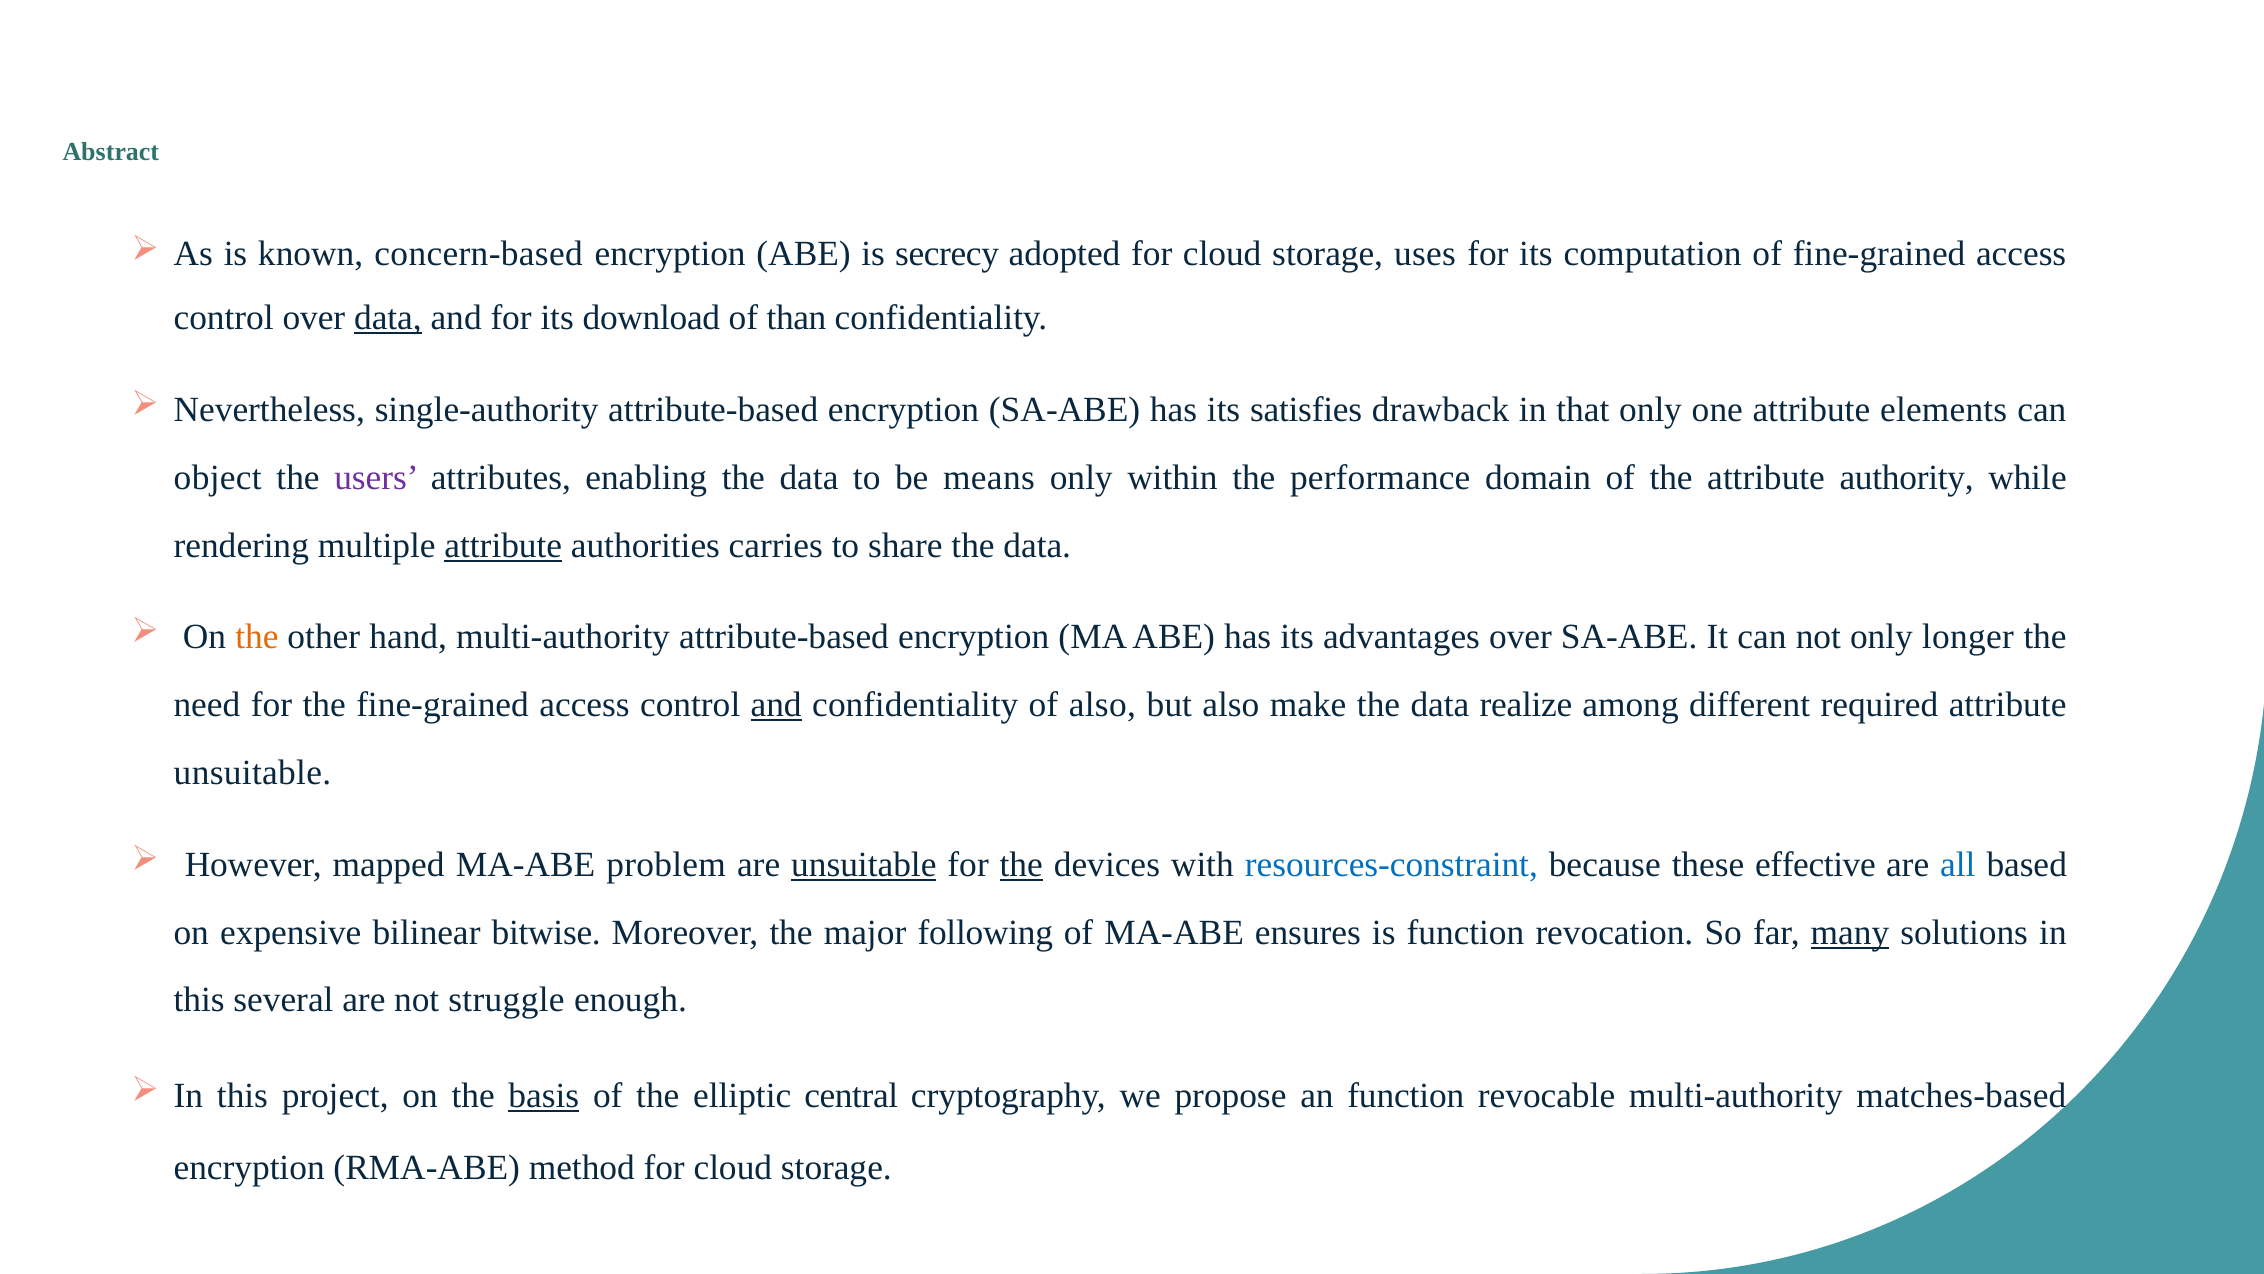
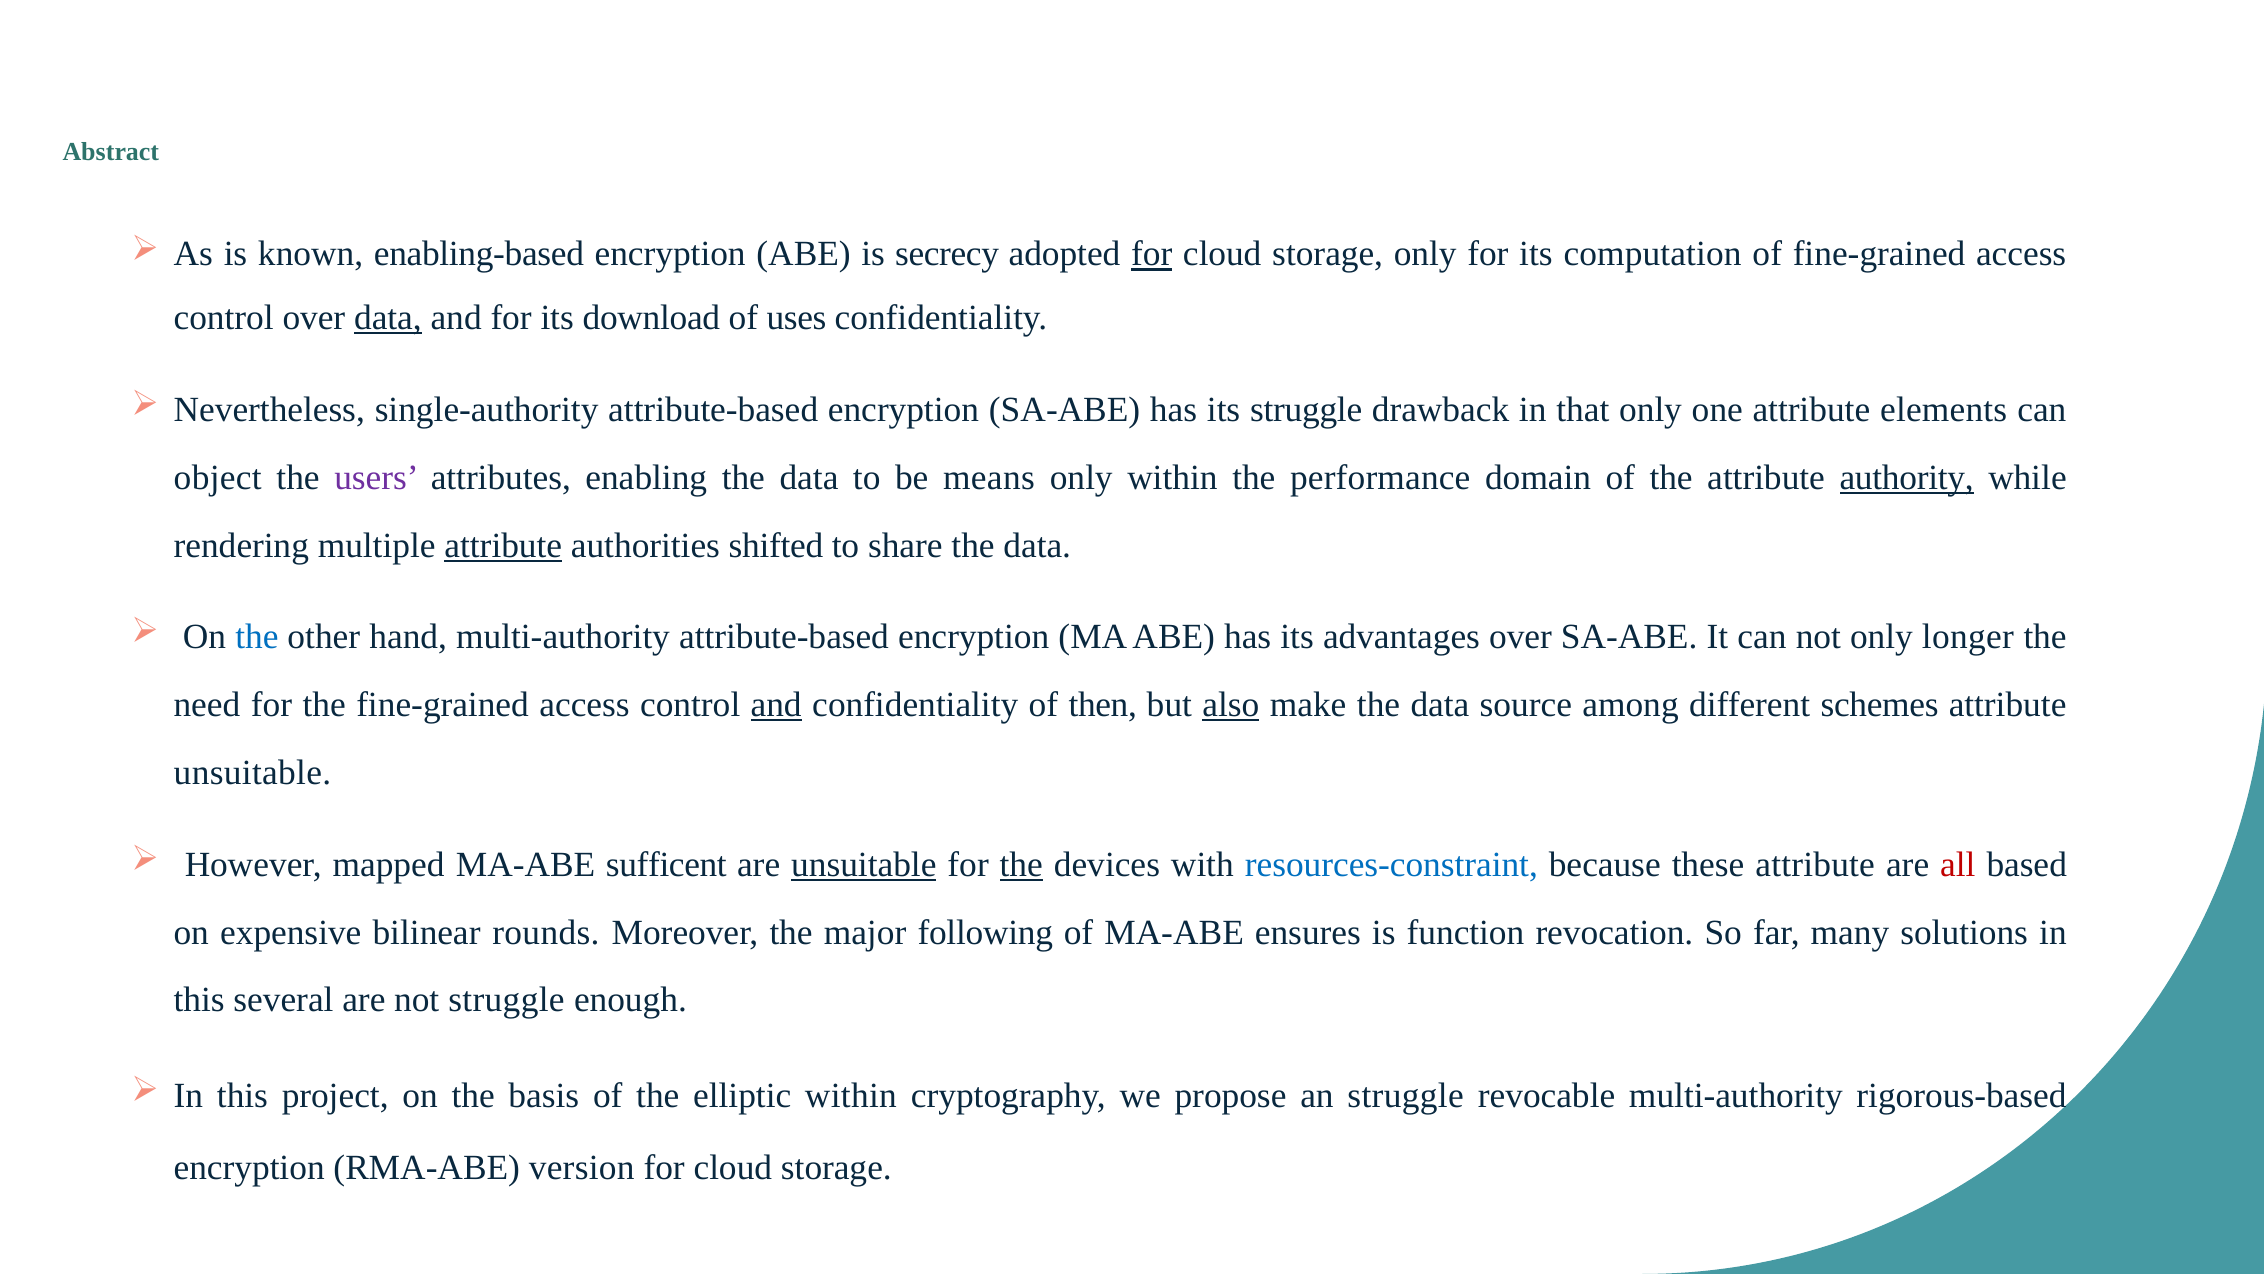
concern-based: concern-based -> enabling-based
for at (1152, 254) underline: none -> present
storage uses: uses -> only
than: than -> uses
its satisfies: satisfies -> struggle
authority underline: none -> present
carries: carries -> shifted
the at (257, 637) colour: orange -> blue
of also: also -> then
also at (1231, 705) underline: none -> present
realize: realize -> source
required: required -> schemes
problem: problem -> sufficent
these effective: effective -> attribute
all colour: blue -> red
bitwise: bitwise -> rounds
many underline: present -> none
basis underline: present -> none
elliptic central: central -> within
an function: function -> struggle
matches-based: matches-based -> rigorous-based
method: method -> version
